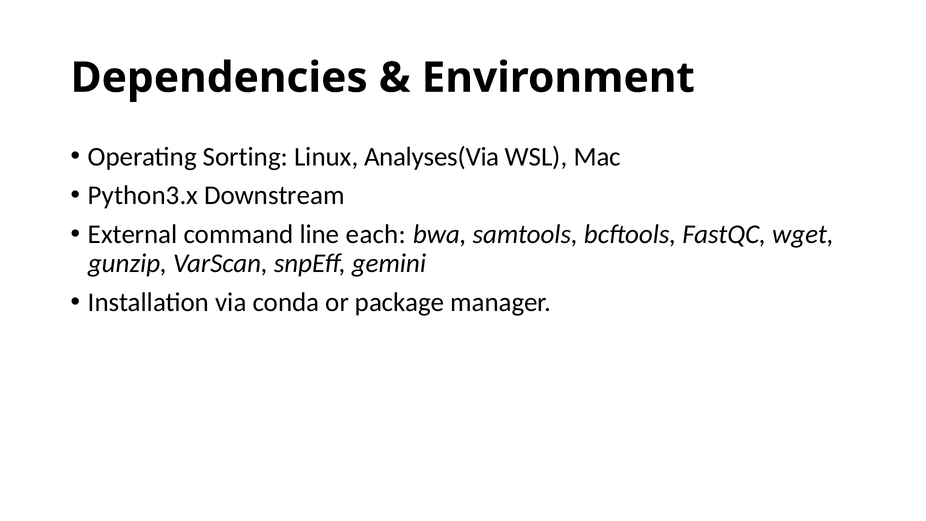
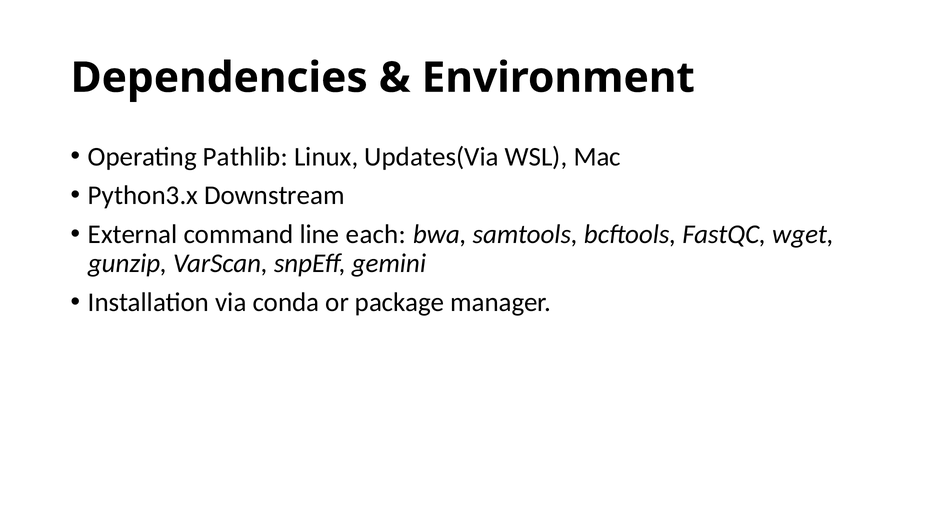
Sorting: Sorting -> Pathlib
Analyses(Via: Analyses(Via -> Updates(Via
